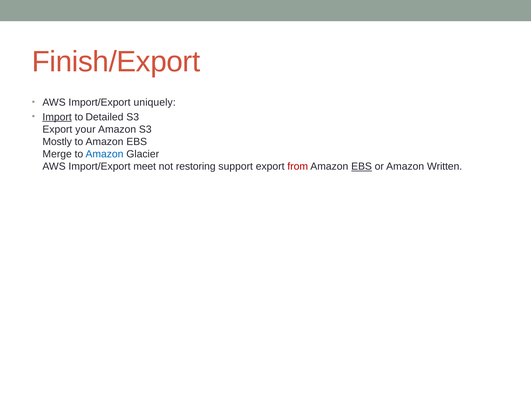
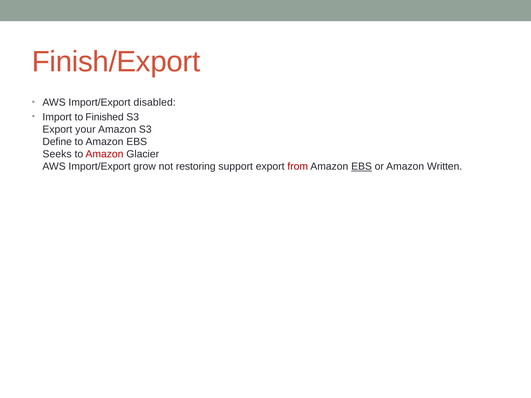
uniquely: uniquely -> disabled
Import underline: present -> none
Detailed: Detailed -> Finished
Mostly: Mostly -> Define
Merge: Merge -> Seeks
Amazon at (104, 154) colour: blue -> red
meet: meet -> grow
